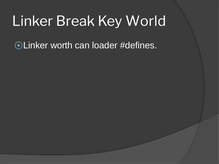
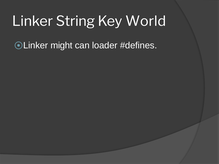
Break: Break -> String
worth: worth -> might
